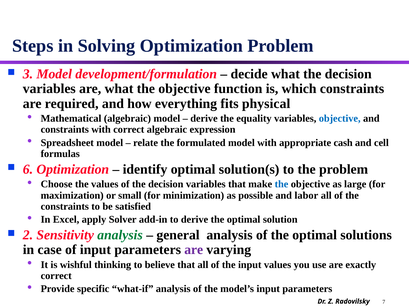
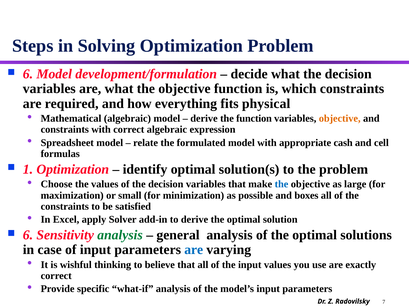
3 at (28, 74): 3 -> 6
the equality: equality -> function
objective at (340, 118) colour: blue -> orange
6: 6 -> 1
labor: labor -> boxes
2 at (28, 235): 2 -> 6
are at (194, 250) colour: purple -> blue
